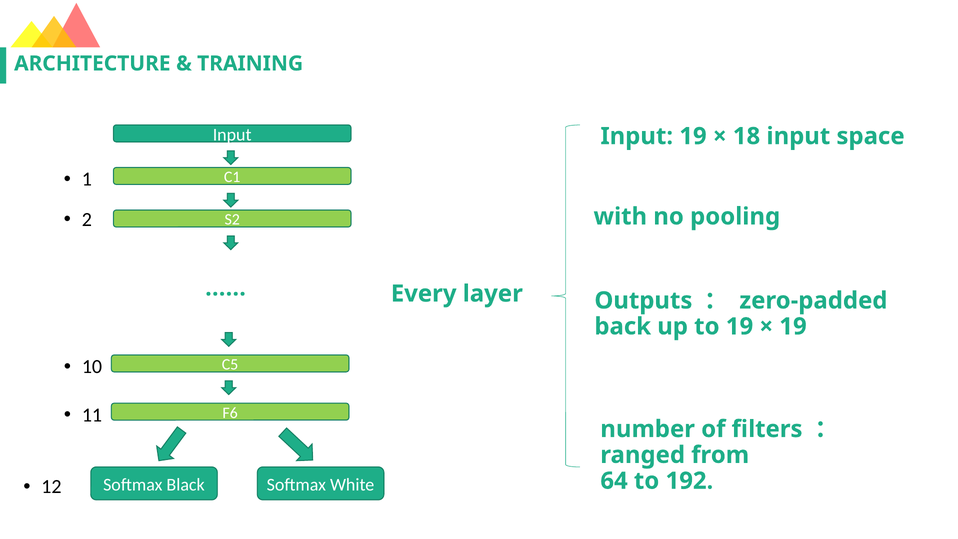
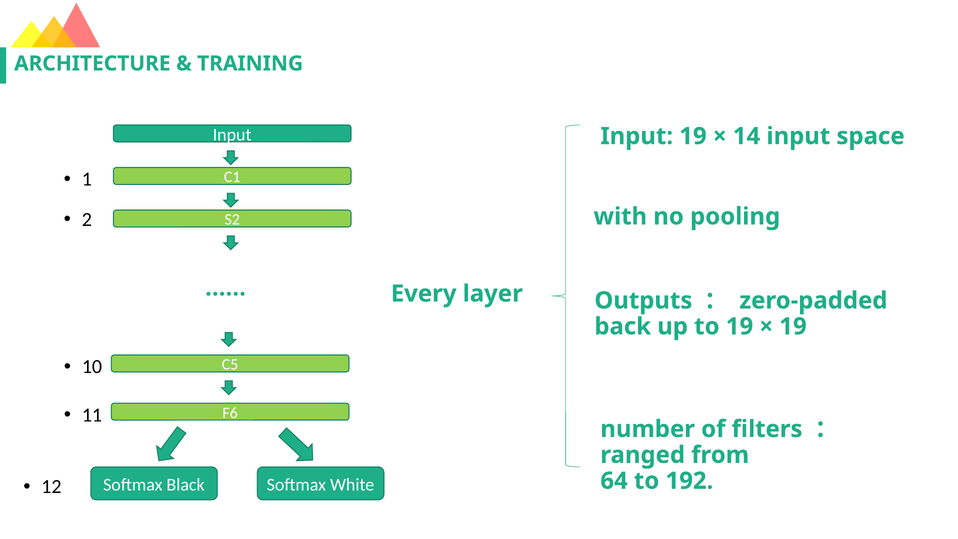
18: 18 -> 14
